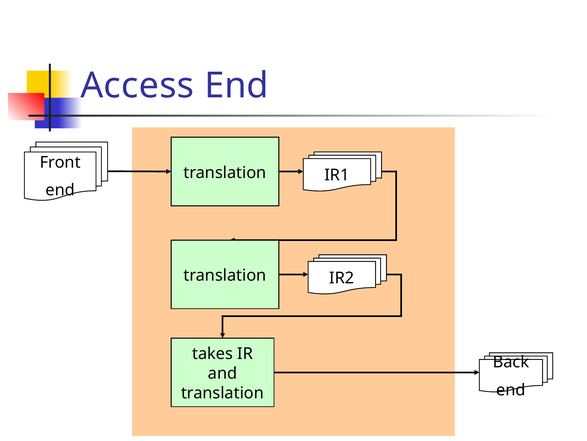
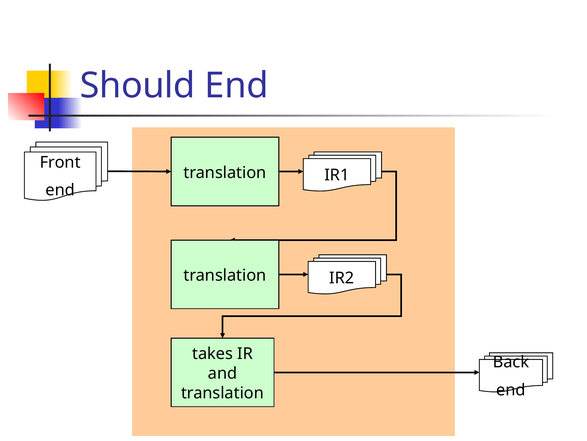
Access: Access -> Should
